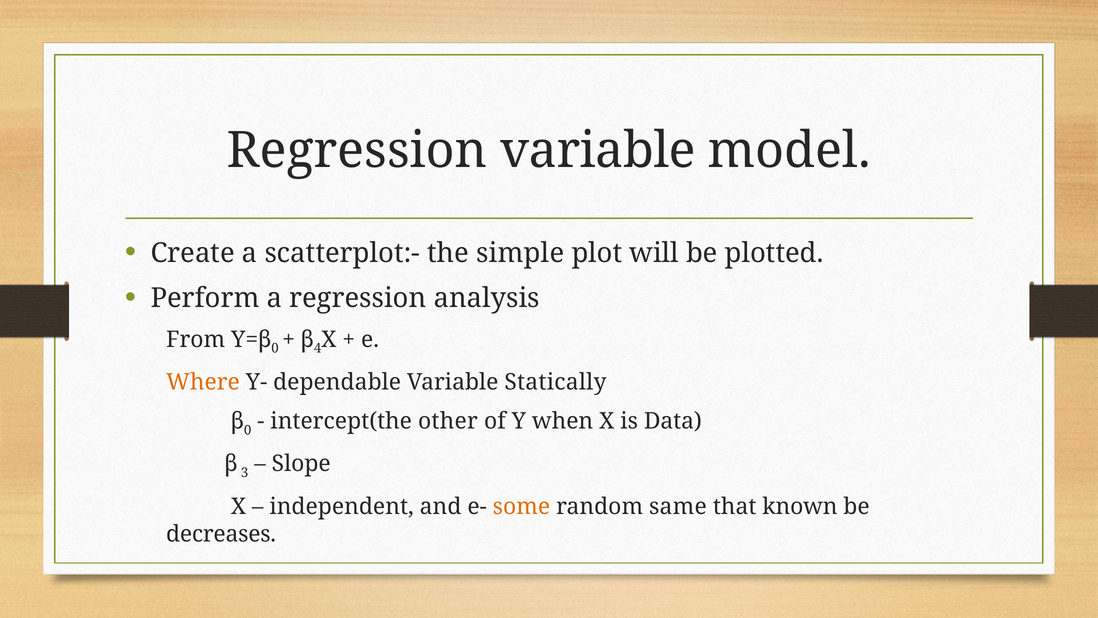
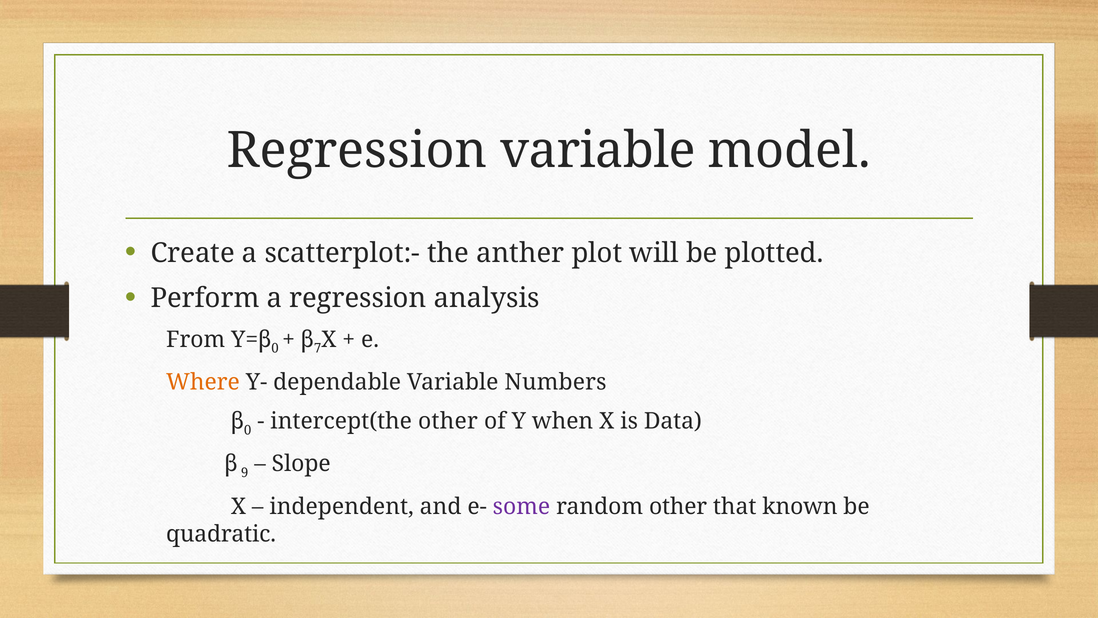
simple: simple -> anther
4: 4 -> 7
Statically: Statically -> Numbers
3: 3 -> 9
some colour: orange -> purple
random same: same -> other
decreases: decreases -> quadratic
